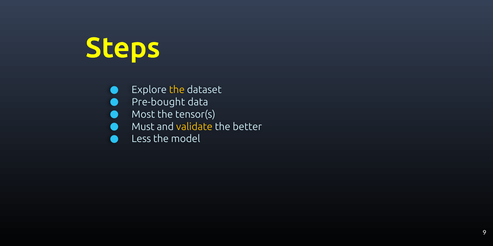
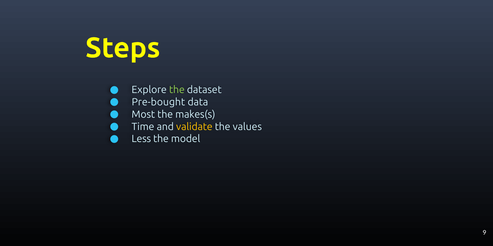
the at (177, 90) colour: yellow -> light green
tensor(s: tensor(s -> makes(s
Must: Must -> Time
better: better -> values
